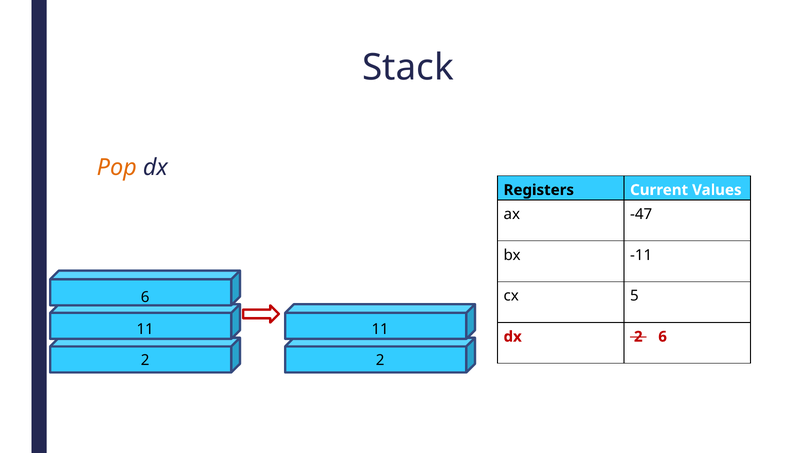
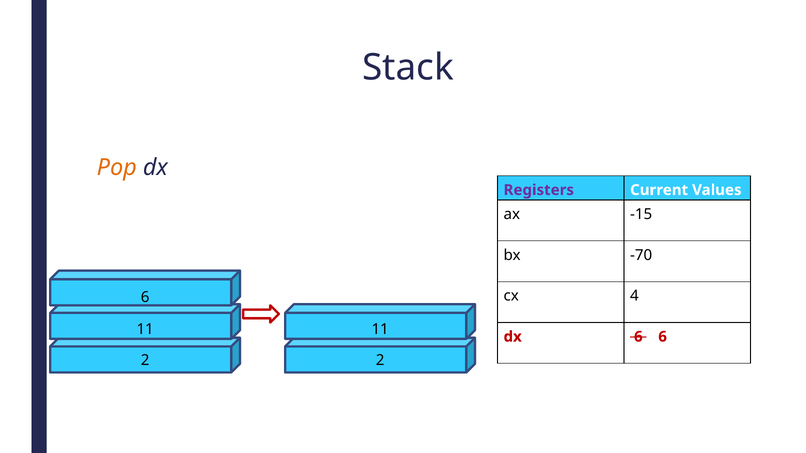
Registers colour: black -> purple
-47: -47 -> -15
-11: -11 -> -70
5: 5 -> 4
2 at (638, 337): 2 -> 6
